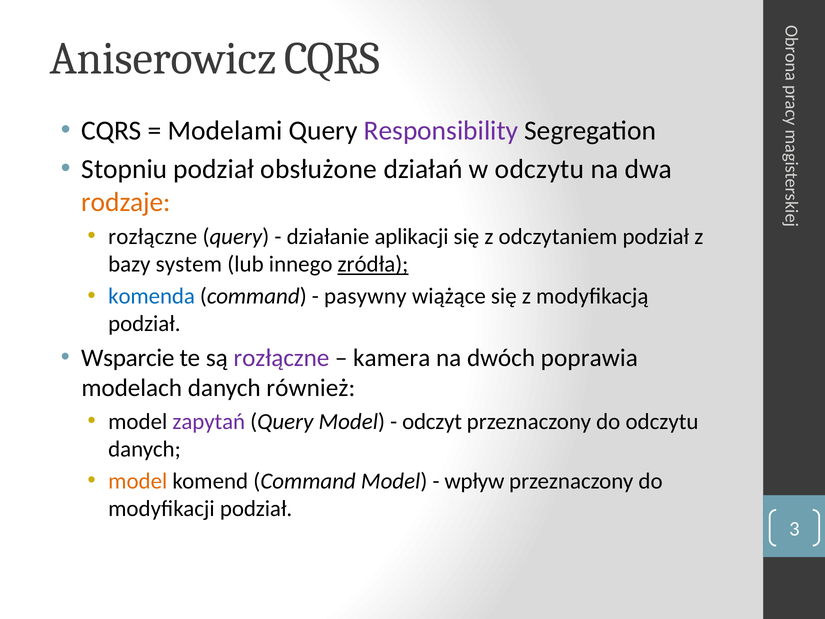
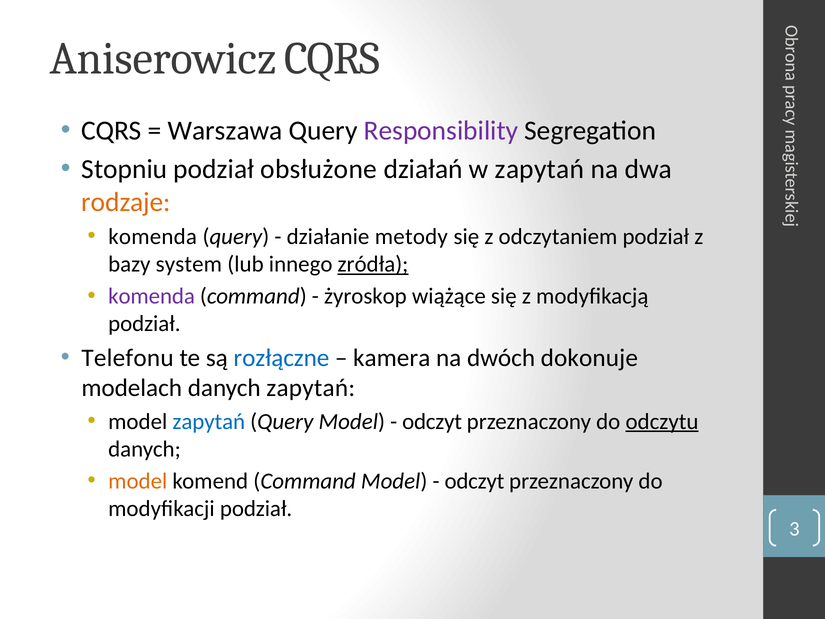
Modelami: Modelami -> Warszawa
w odczytu: odczytu -> zapytań
rozłączne at (153, 237): rozłączne -> komenda
aplikacji: aplikacji -> metody
komenda at (152, 296) colour: blue -> purple
pasywny: pasywny -> żyroskop
Wsparcie: Wsparcie -> Telefonu
rozłączne at (281, 358) colour: purple -> blue
poprawia: poprawia -> dokonuje
danych również: również -> zapytań
zapytań at (209, 421) colour: purple -> blue
odczytu at (662, 421) underline: none -> present
wpływ at (474, 481): wpływ -> odczyt
